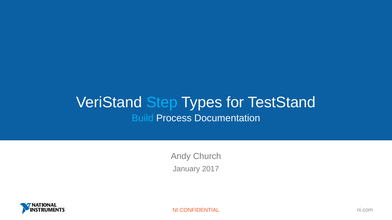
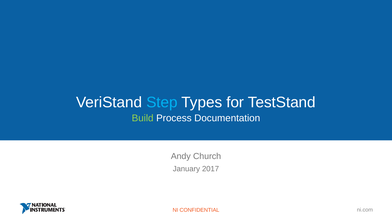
Build colour: light blue -> light green
